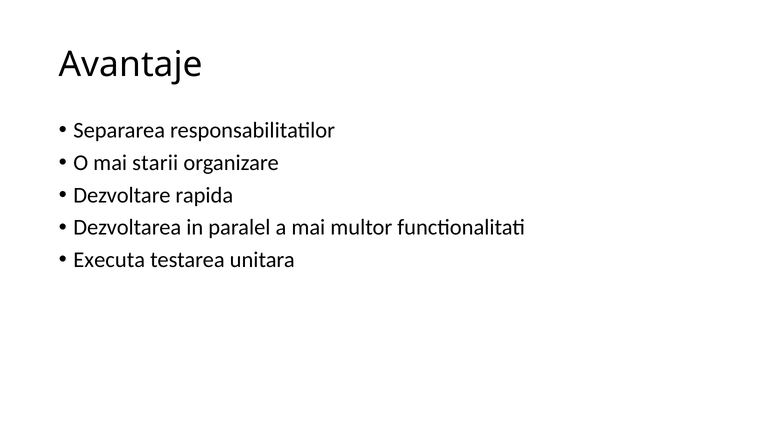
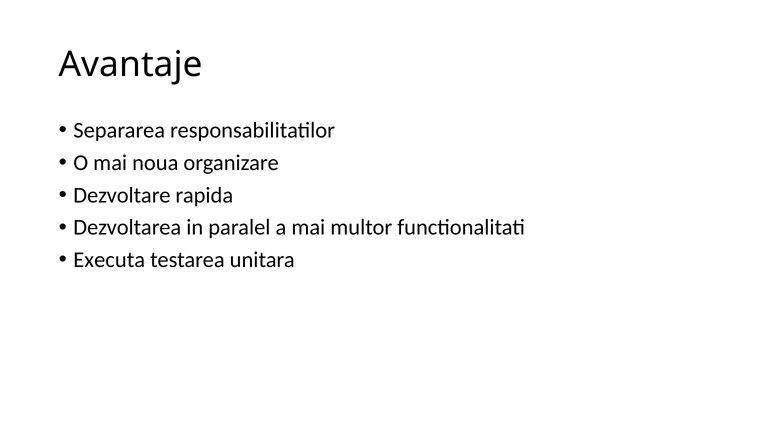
starii: starii -> noua
